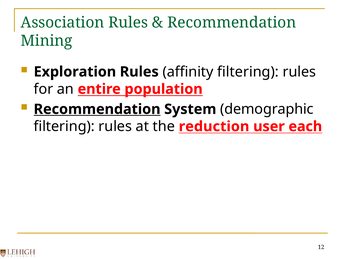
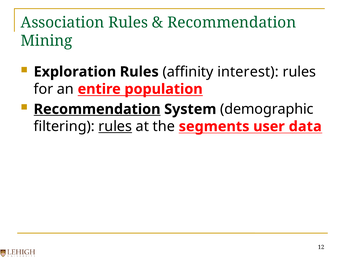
affinity filtering: filtering -> interest
rules at (115, 126) underline: none -> present
reduction: reduction -> segments
each: each -> data
